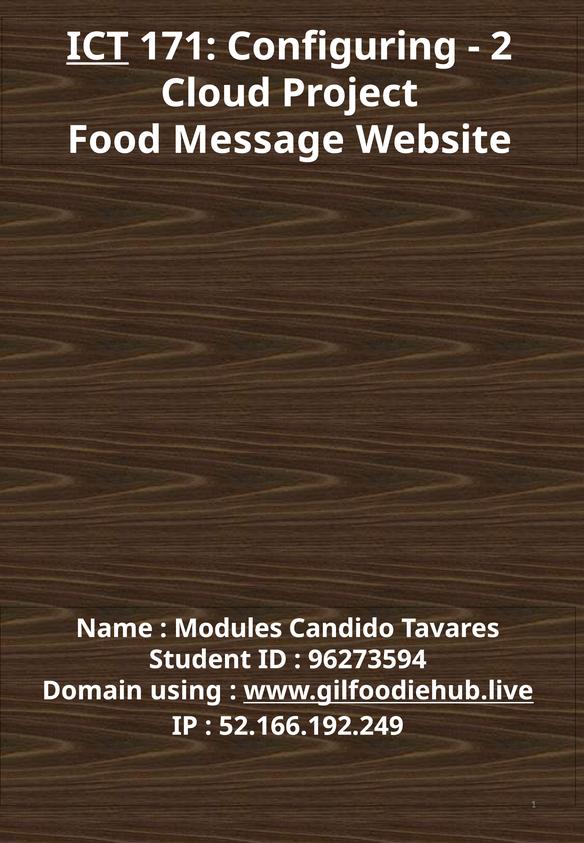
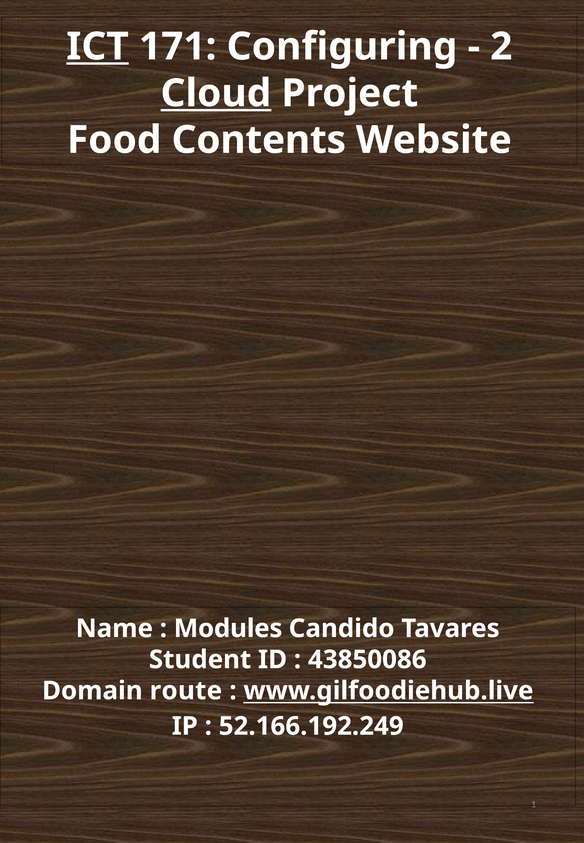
Cloud underline: none -> present
Message: Message -> Contents
96273594: 96273594 -> 43850086
using: using -> route
